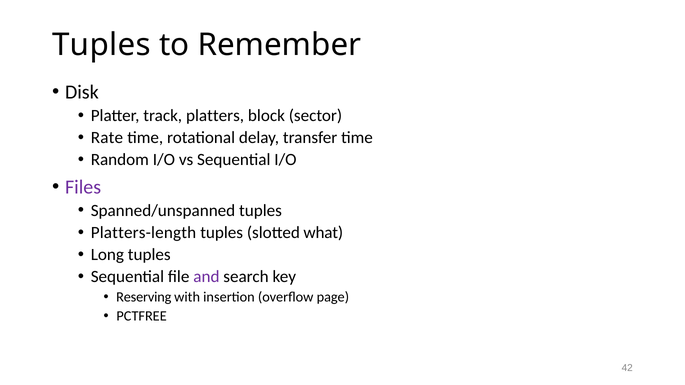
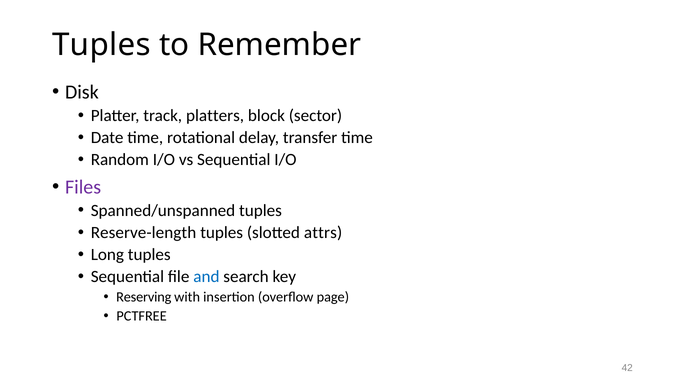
Rate: Rate -> Date
Platters-length: Platters-length -> Reserve-length
what: what -> attrs
and colour: purple -> blue
